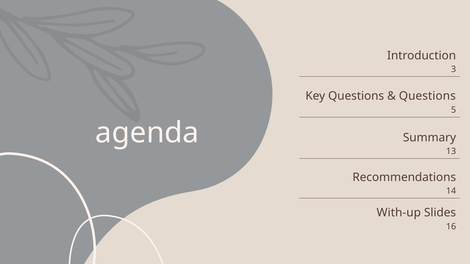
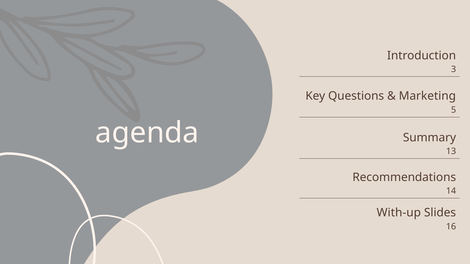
Questions at (427, 96): Questions -> Marketing
